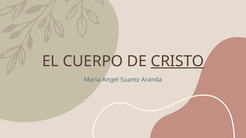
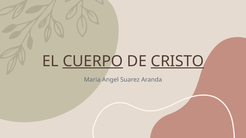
CUERPO underline: none -> present
